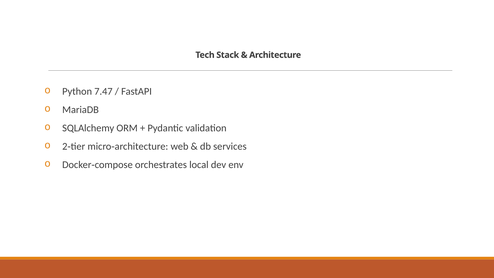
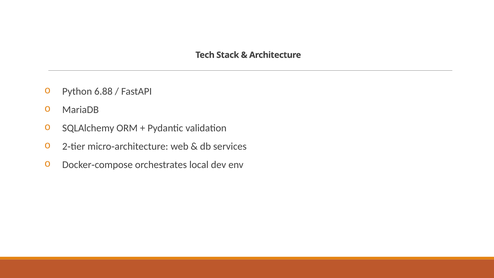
7.47: 7.47 -> 6.88
